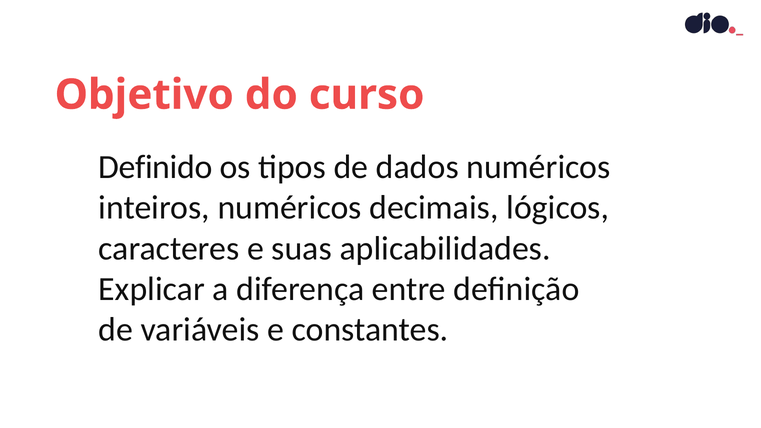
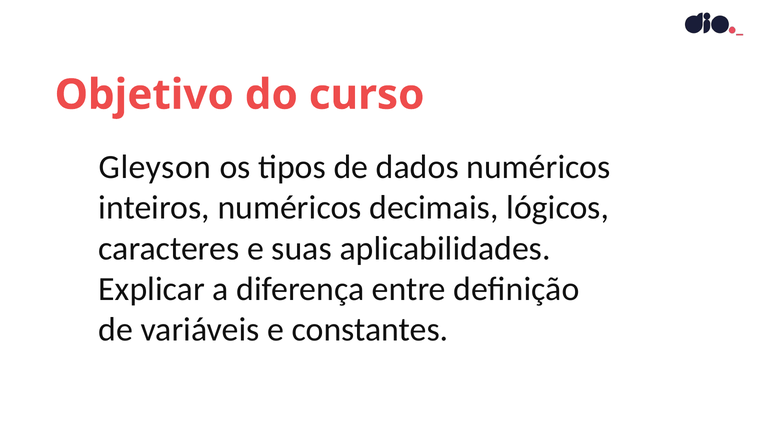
Definido: Definido -> Gleyson
